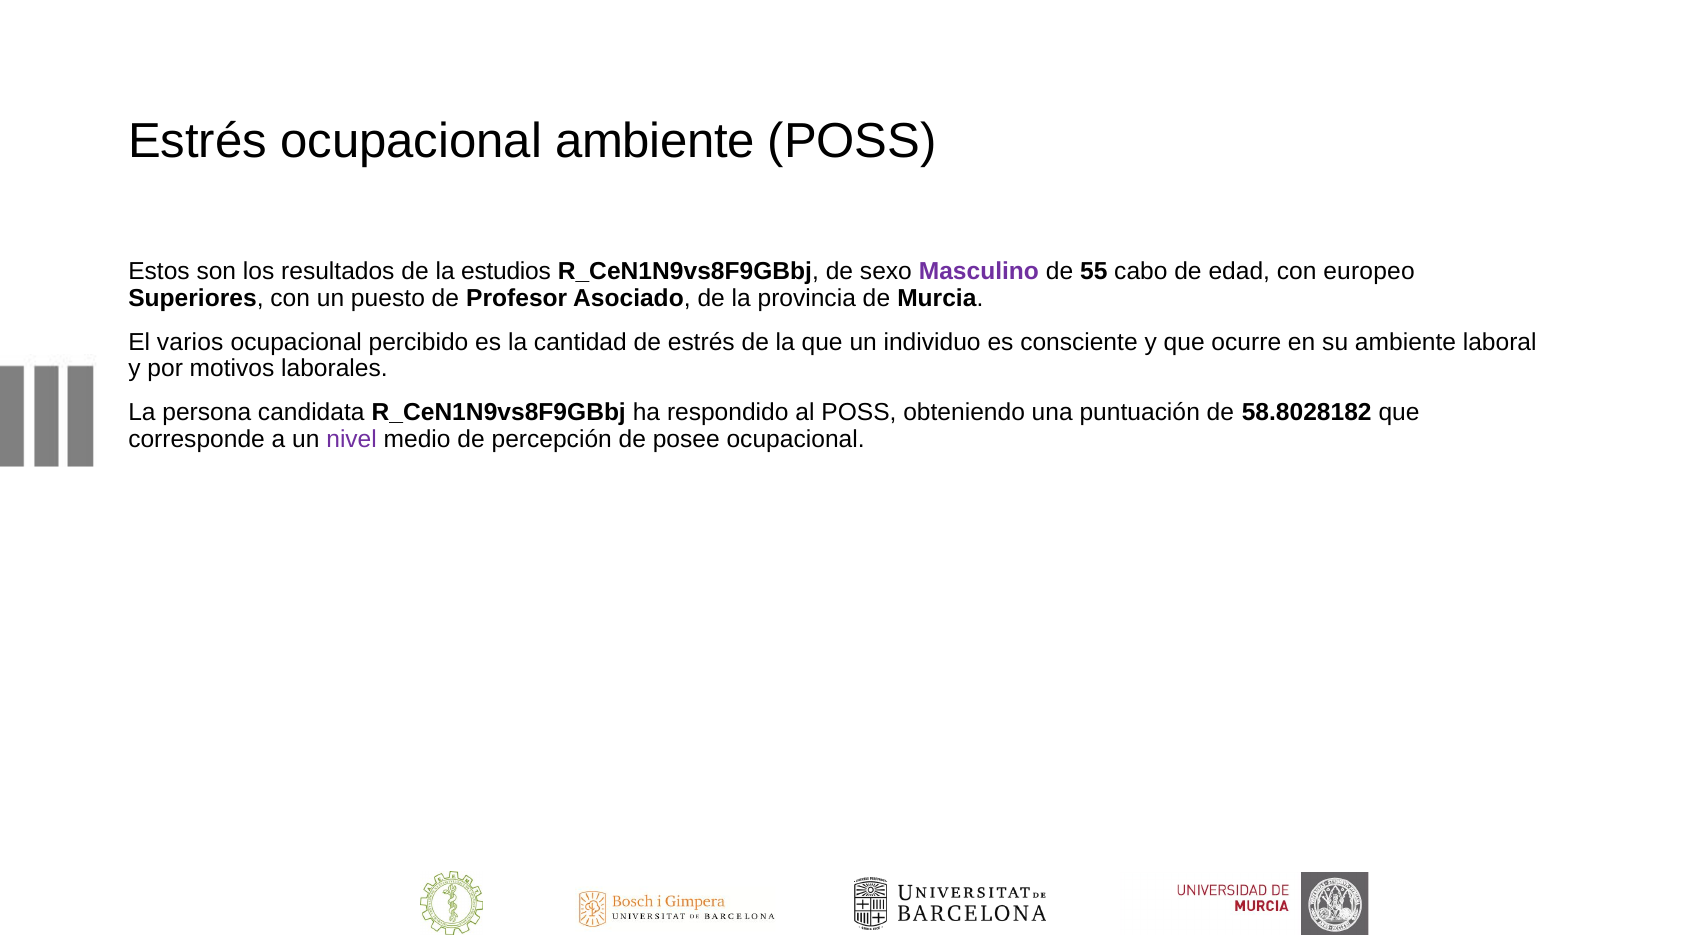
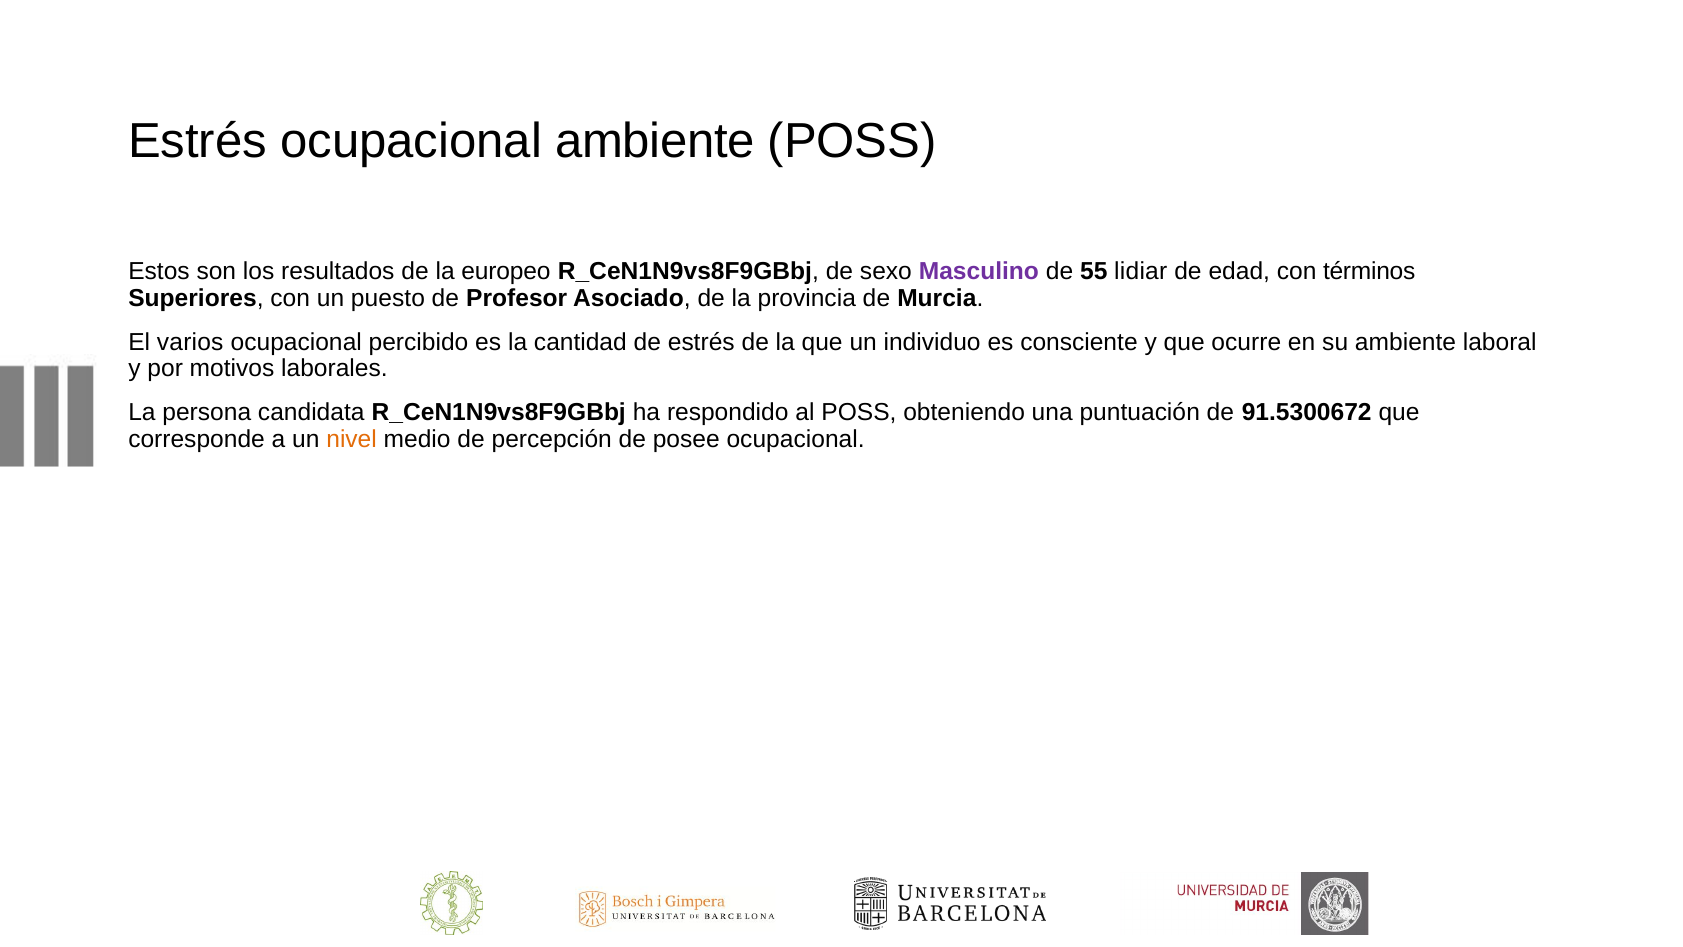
estudios: estudios -> europeo
cabo: cabo -> lidiar
europeo: europeo -> términos
58.8028182: 58.8028182 -> 91.5300672
nivel colour: purple -> orange
